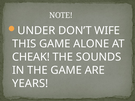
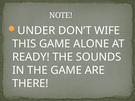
CHEAK: CHEAK -> READY
YEARS: YEARS -> THERE
